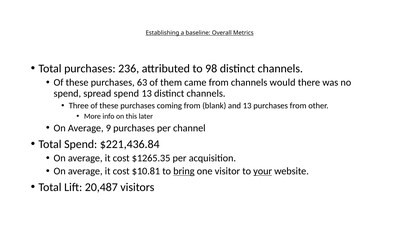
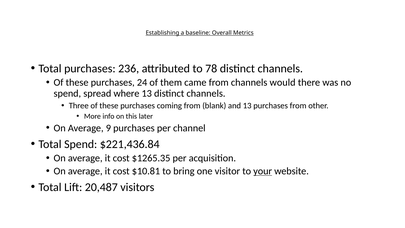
98: 98 -> 78
63: 63 -> 24
spread spend: spend -> where
bring underline: present -> none
